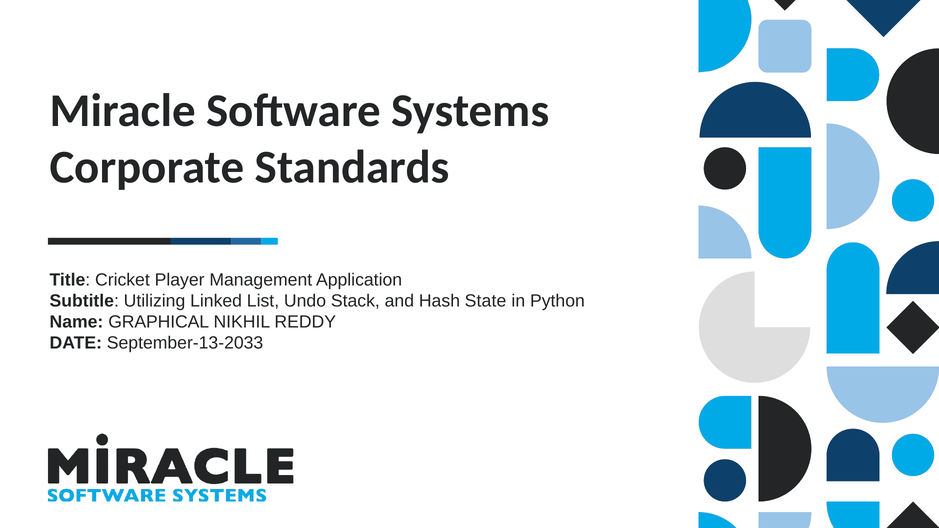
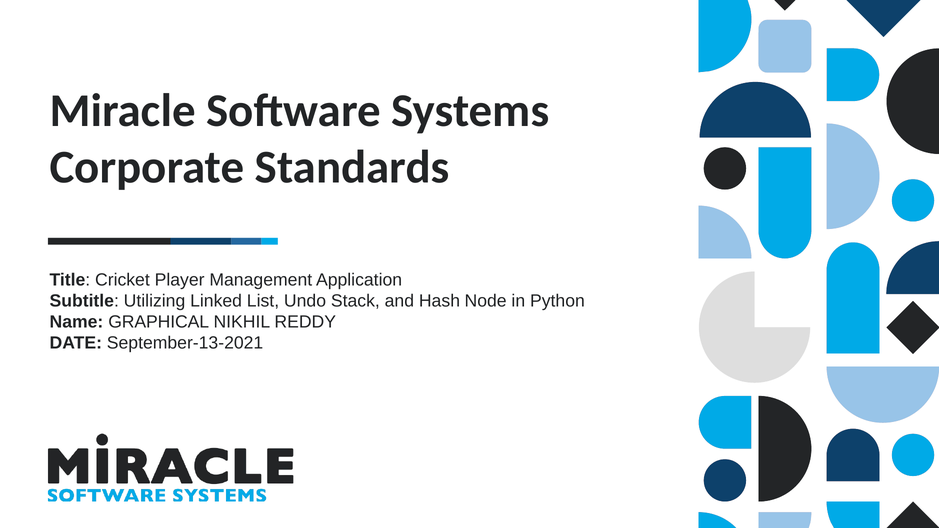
State: State -> Node
September-13-2033: September-13-2033 -> September-13-2021
